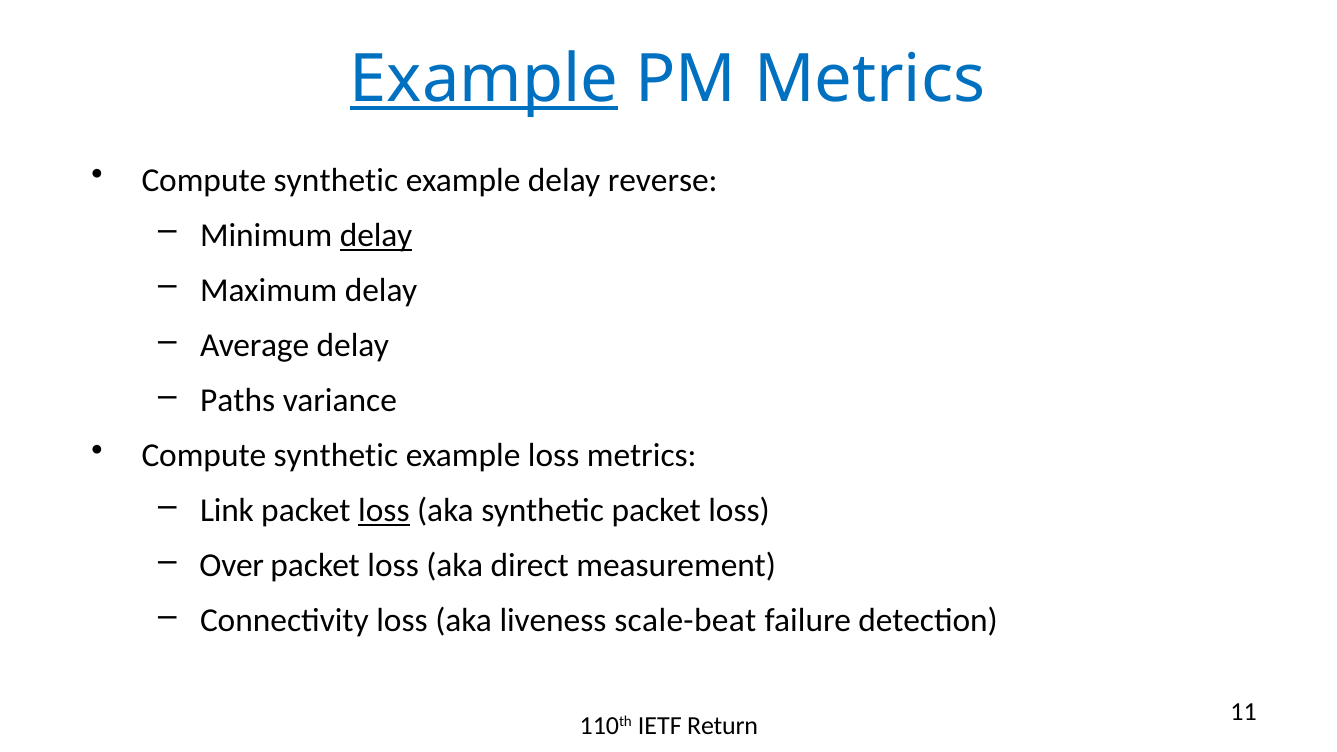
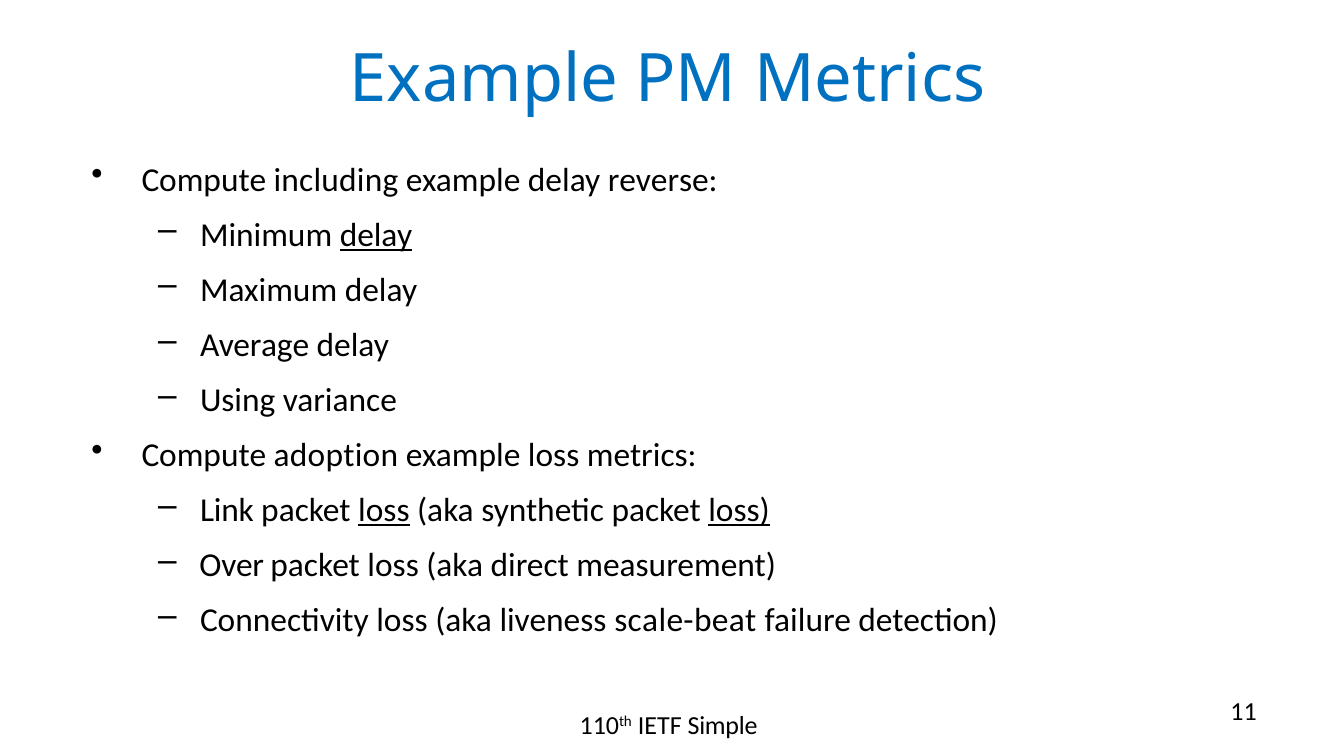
Example at (484, 79) underline: present -> none
synthetic at (336, 180): synthetic -> including
Paths: Paths -> Using
synthetic at (336, 455): synthetic -> adoption
loss at (739, 511) underline: none -> present
Return: Return -> Simple
